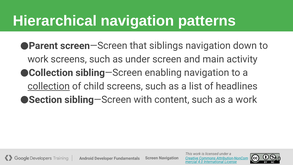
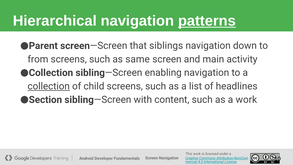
patterns underline: none -> present
work at (38, 59): work -> from
as under: under -> same
